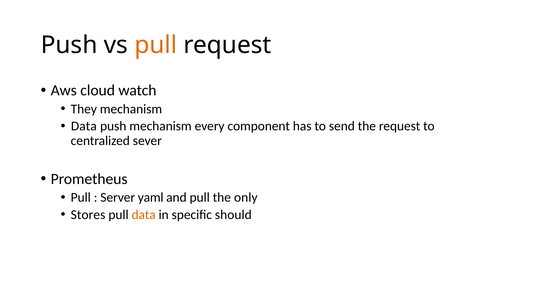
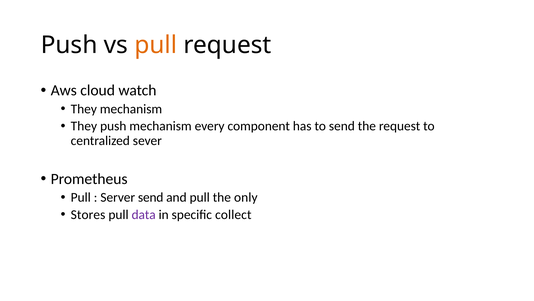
Data at (84, 126): Data -> They
Server yaml: yaml -> send
data at (144, 214) colour: orange -> purple
should: should -> collect
